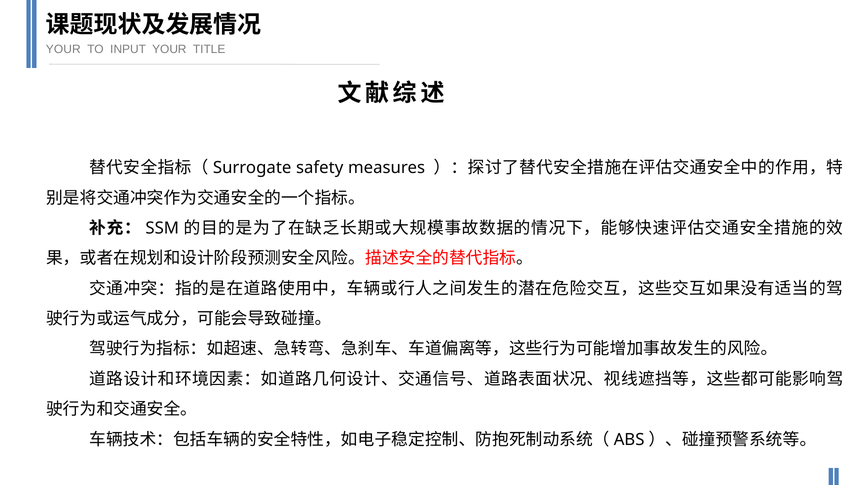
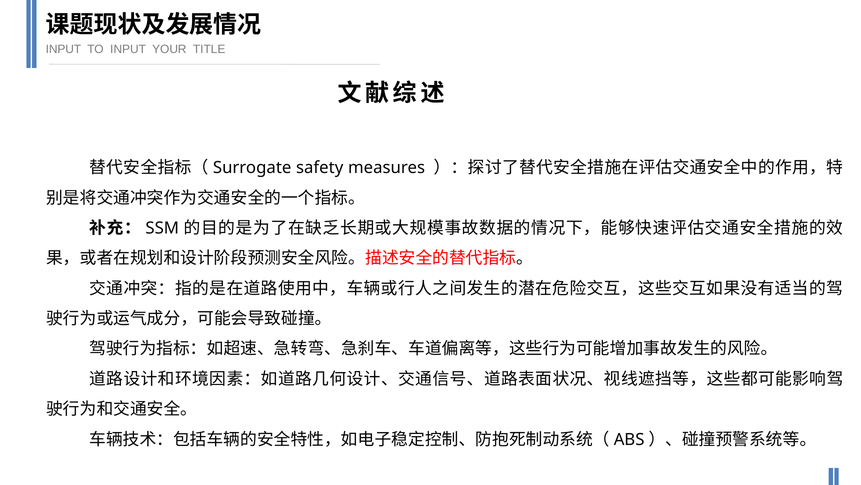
YOUR at (63, 49): YOUR -> INPUT
